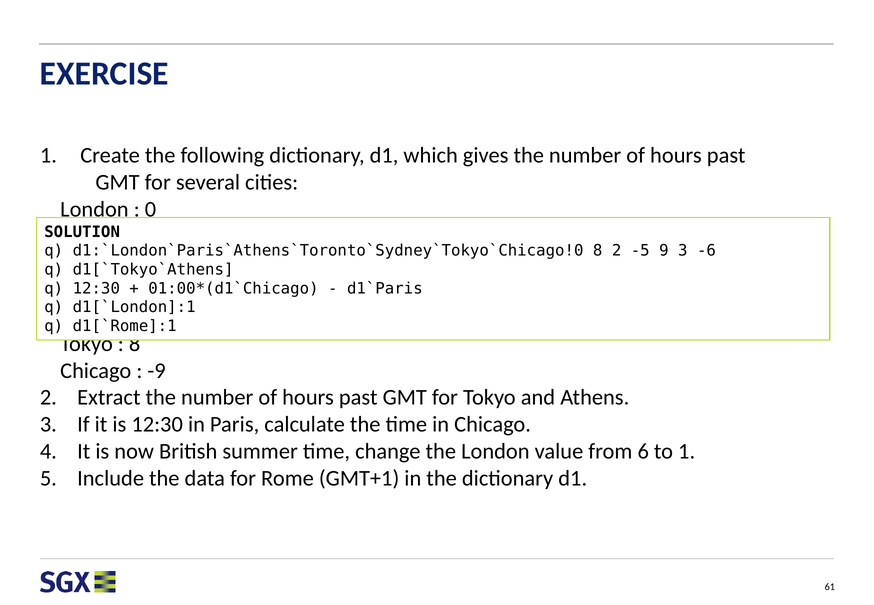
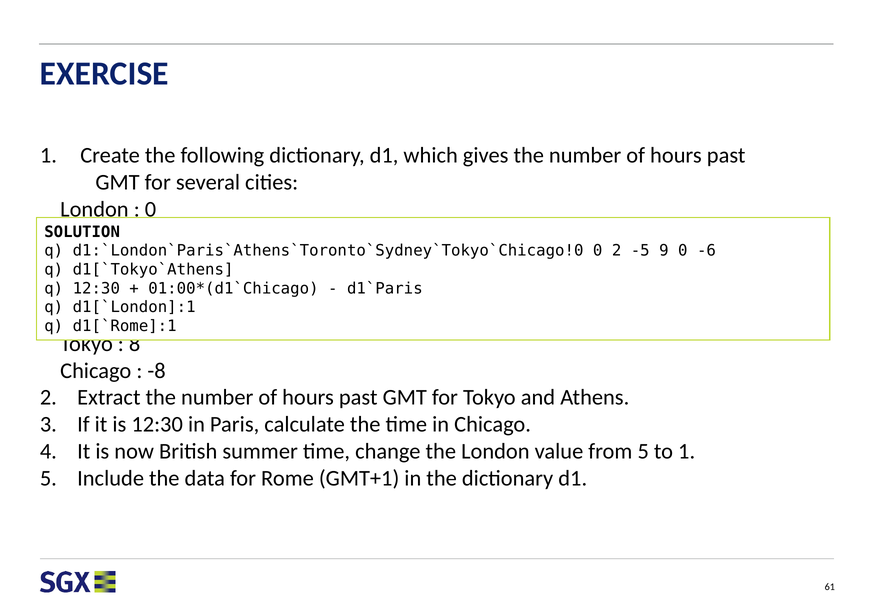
8 at (598, 251): 8 -> 0
9 3: 3 -> 0
-9: -9 -> -8
from 6: 6 -> 5
